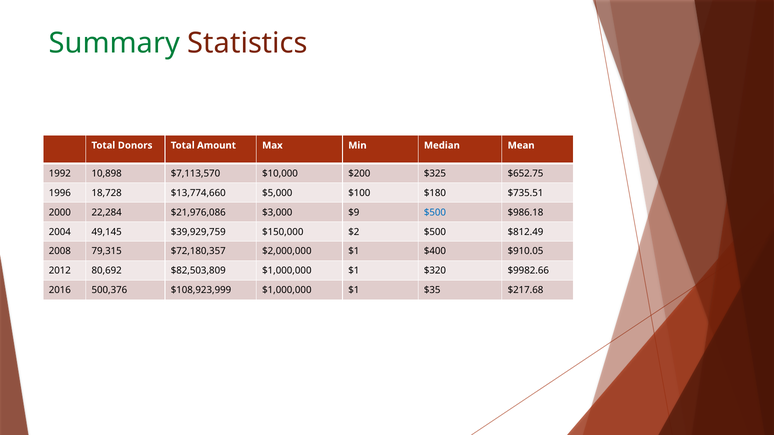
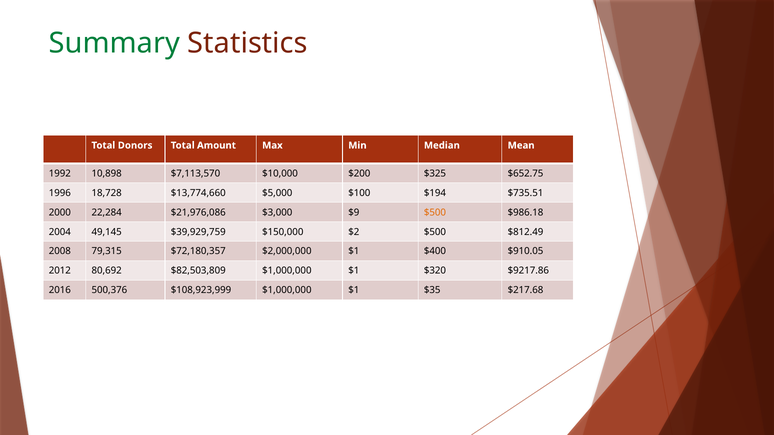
$180: $180 -> $194
$500 at (435, 213) colour: blue -> orange
$9982.66: $9982.66 -> $9217.86
